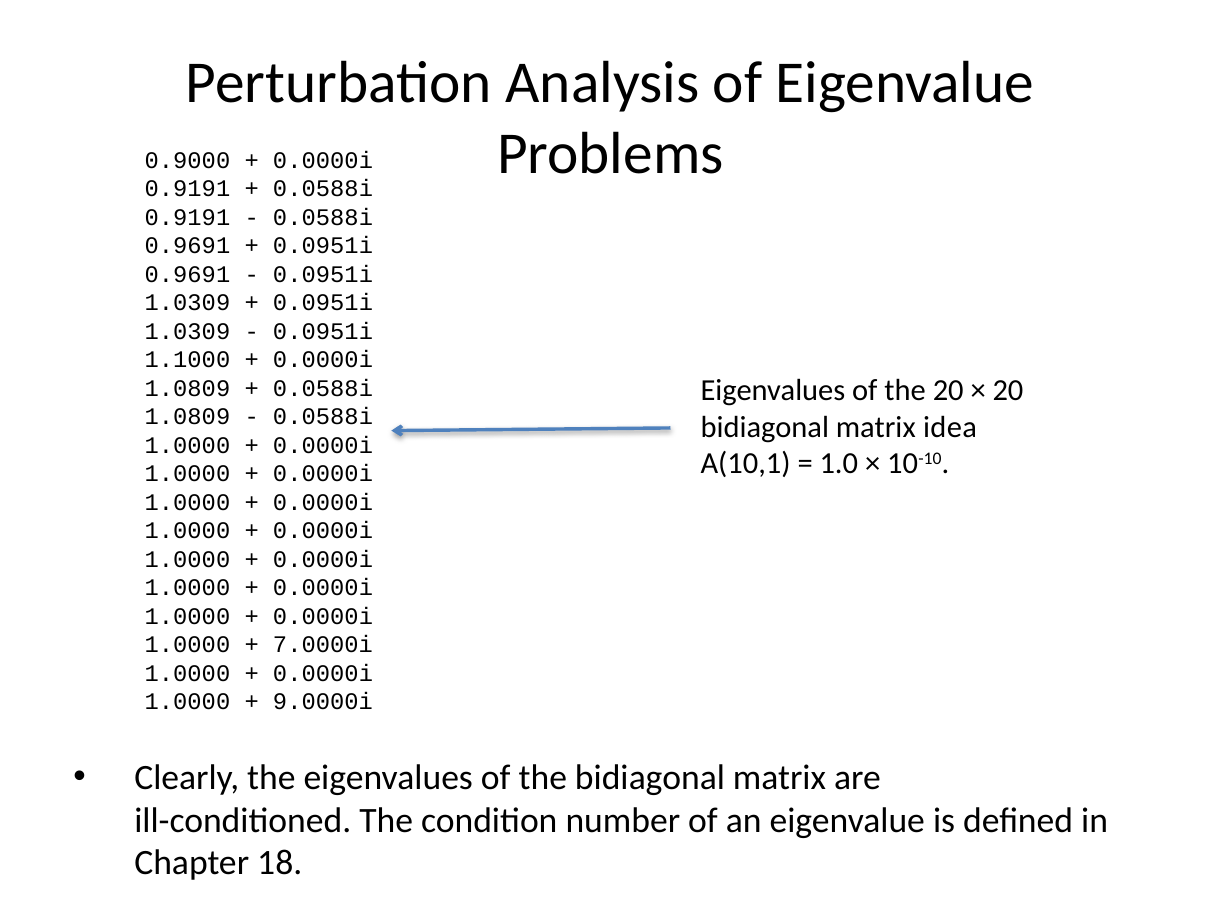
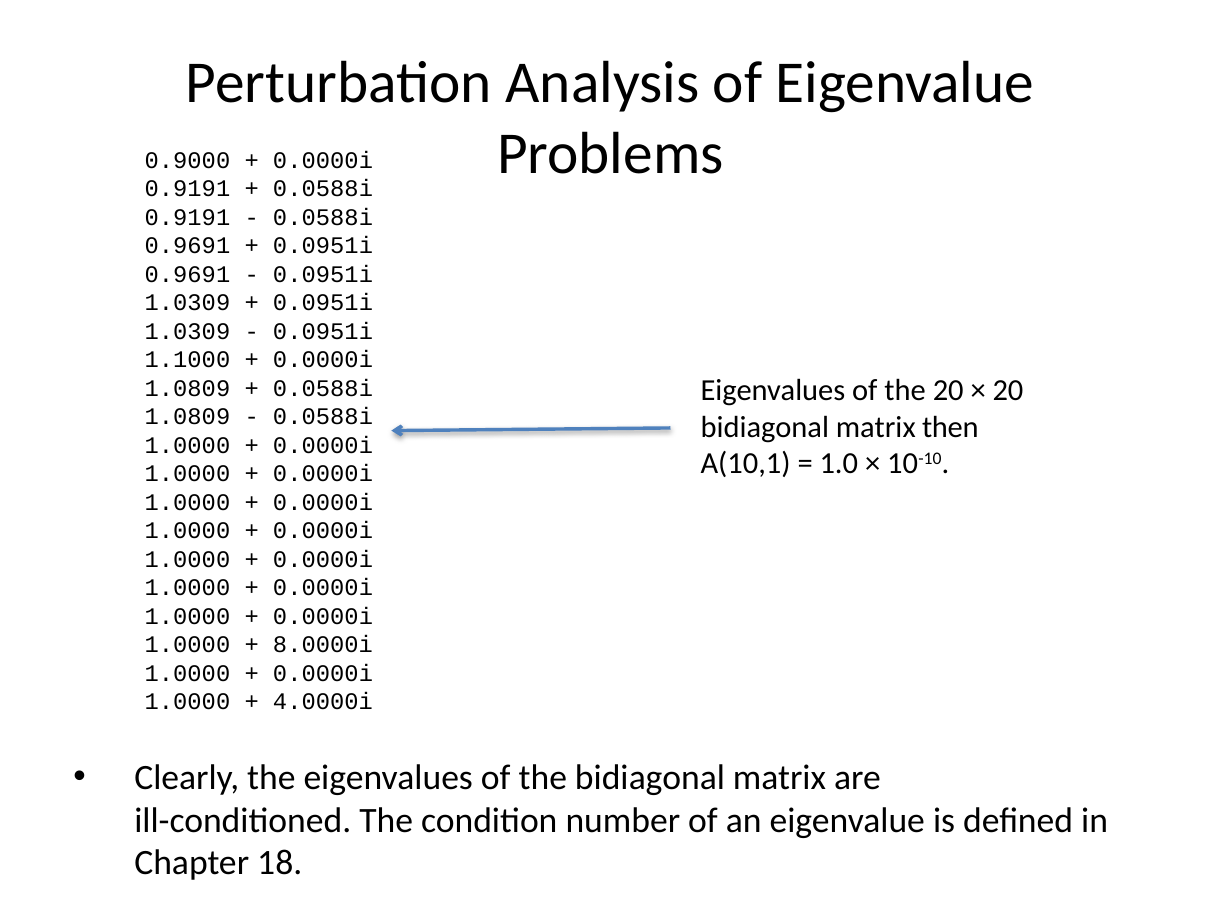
idea: idea -> then
7.0000i: 7.0000i -> 8.0000i
9.0000i: 9.0000i -> 4.0000i
